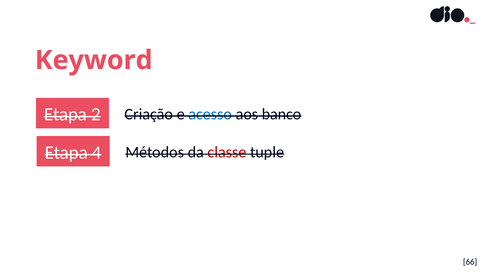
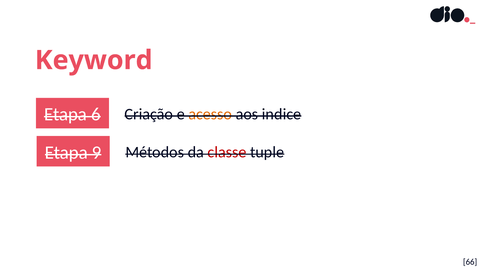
2: 2 -> 6
acesso colour: blue -> orange
banco: banco -> indice
4: 4 -> 9
